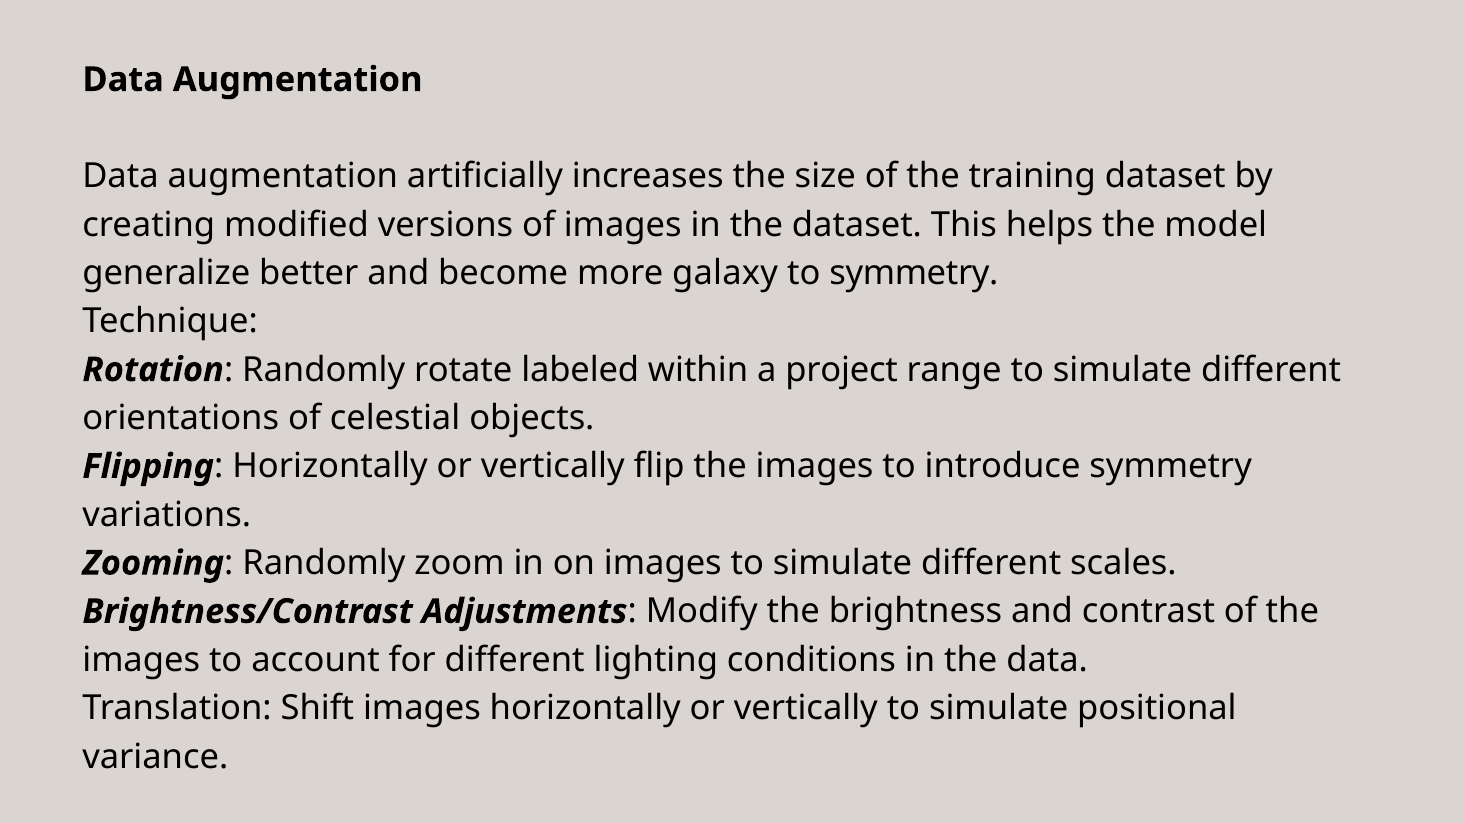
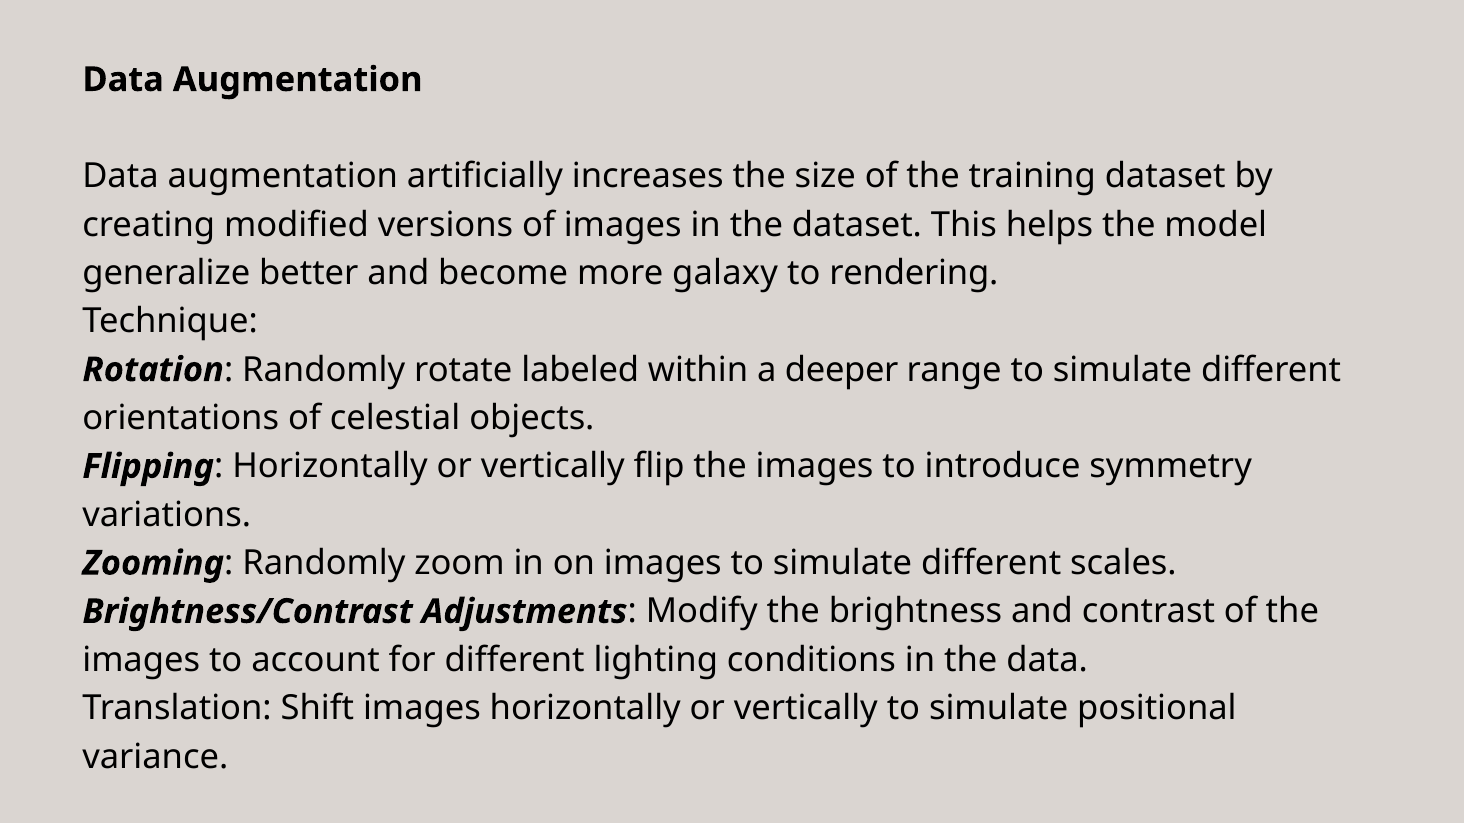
to symmetry: symmetry -> rendering
project: project -> deeper
